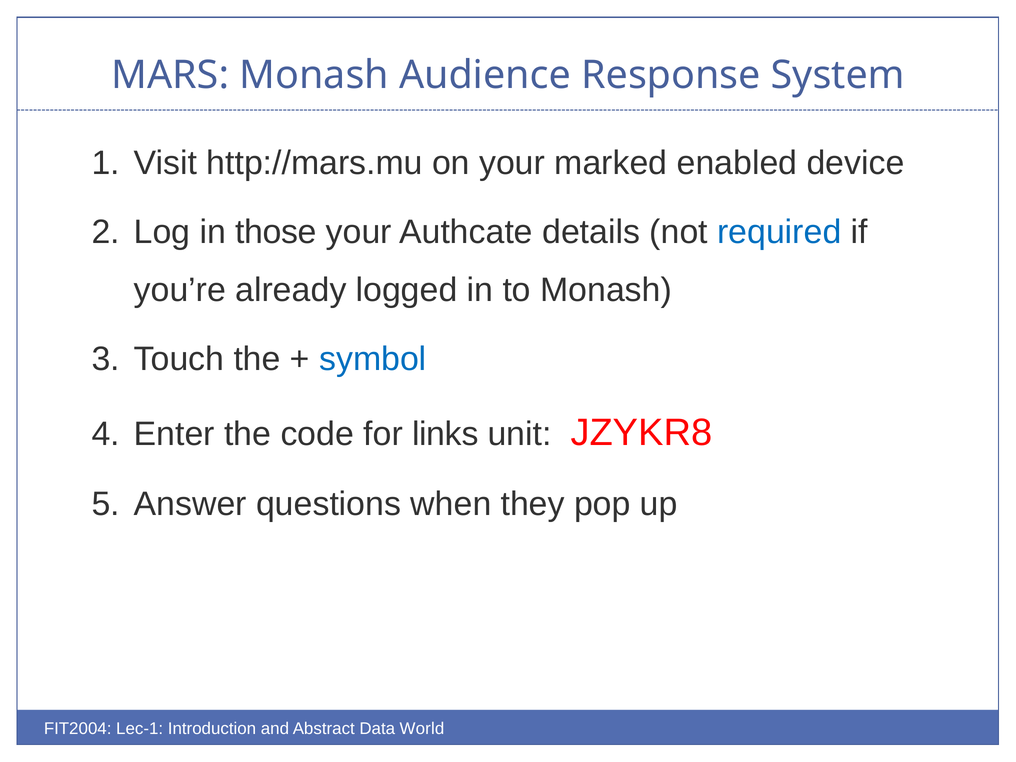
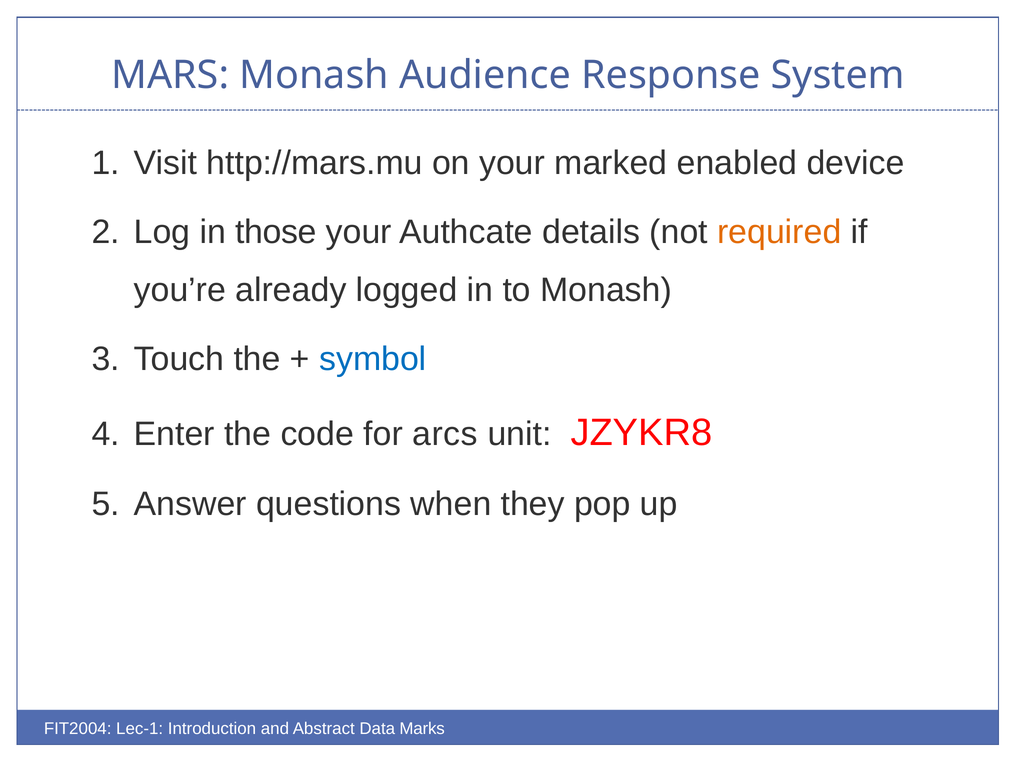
required colour: blue -> orange
links: links -> arcs
World: World -> Marks
